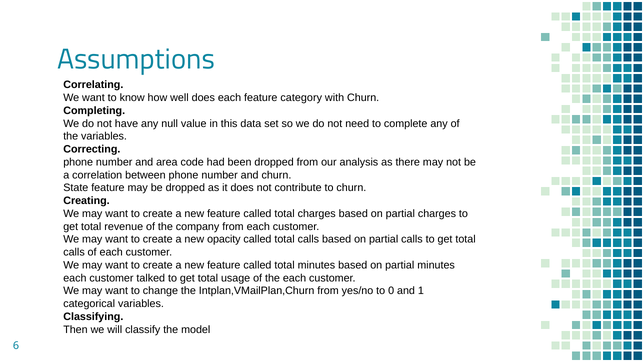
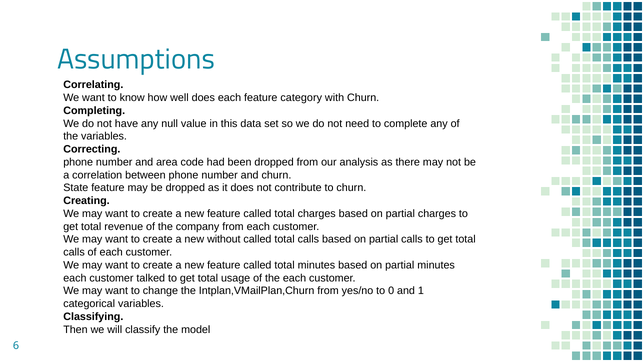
opacity: opacity -> without
